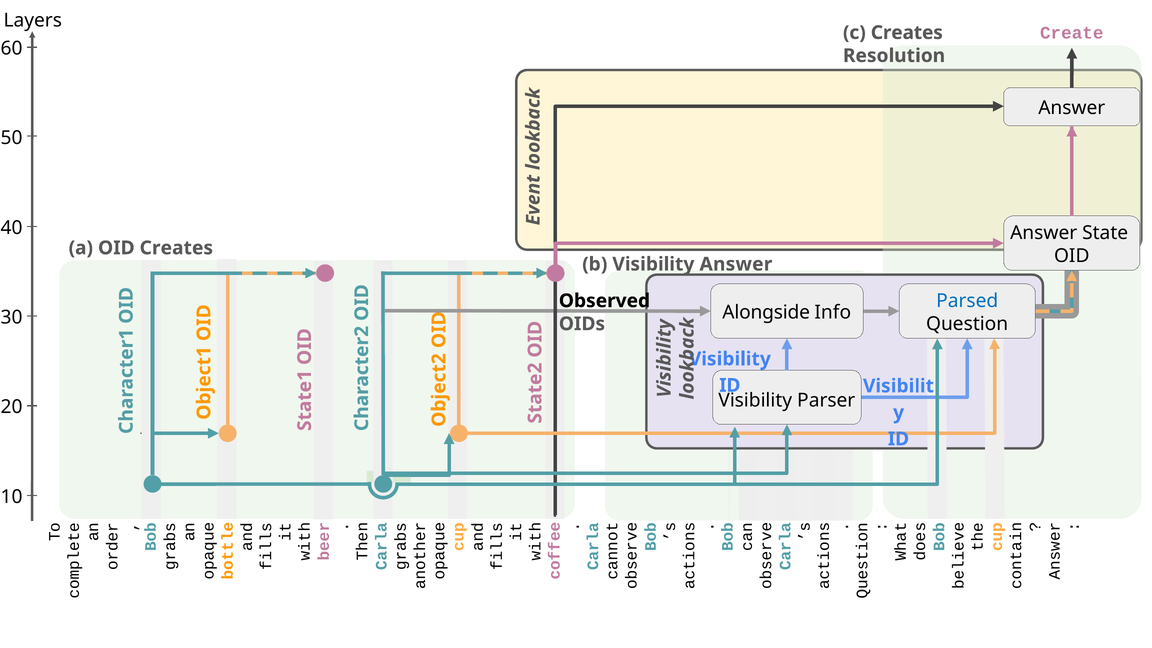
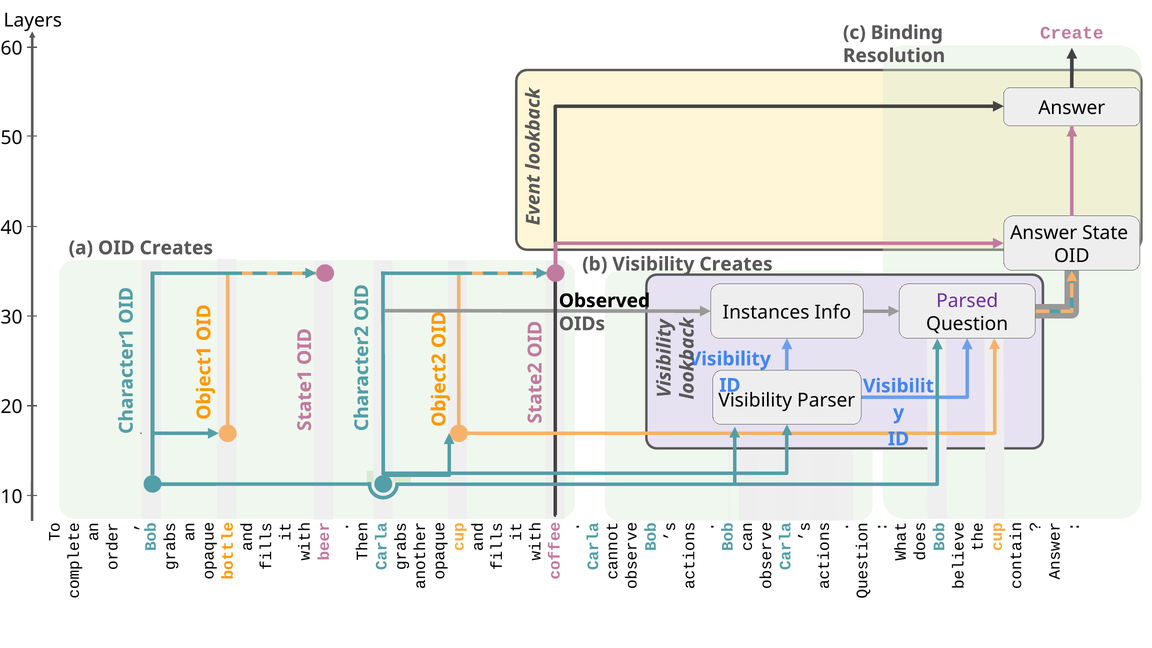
c Creates: Creates -> Binding
Visibility Answer: Answer -> Creates
Parsed colour: blue -> purple
Alongside: Alongside -> Instances
